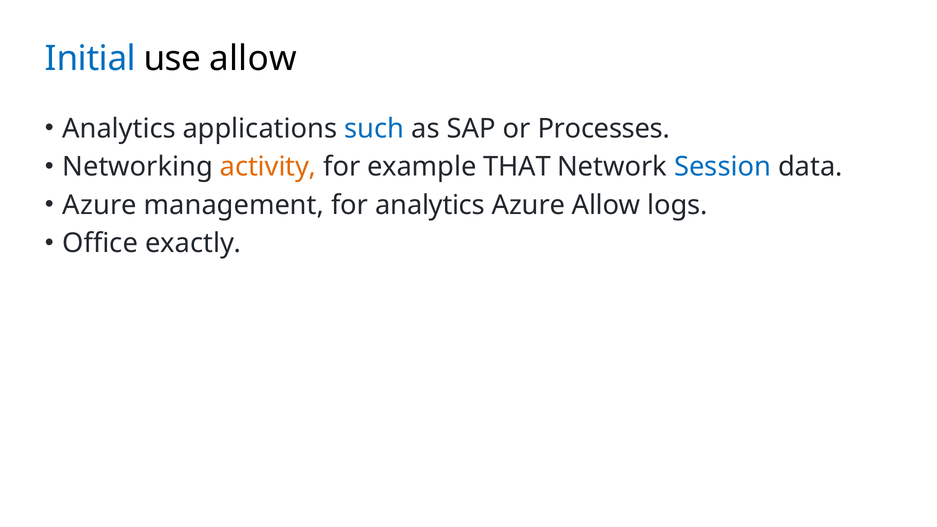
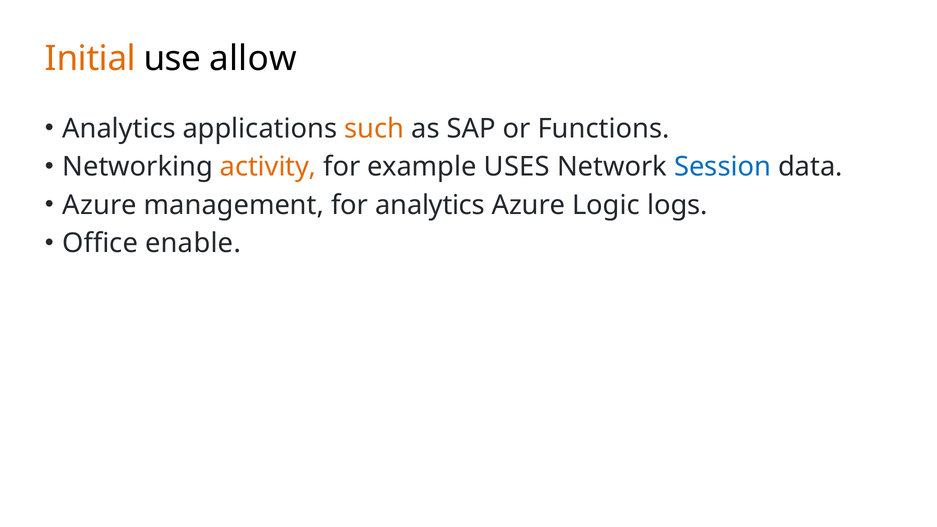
Initial colour: blue -> orange
such colour: blue -> orange
Processes: Processes -> Functions
THAT: THAT -> USES
Azure Allow: Allow -> Logic
exactly: exactly -> enable
